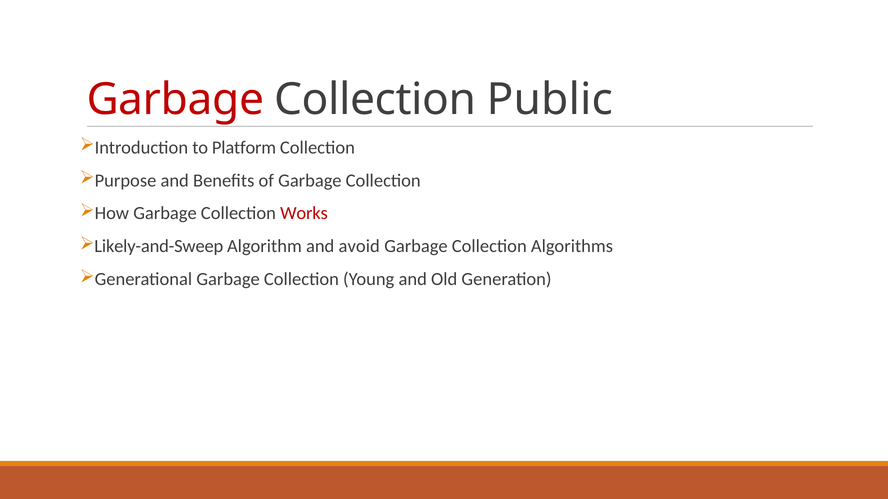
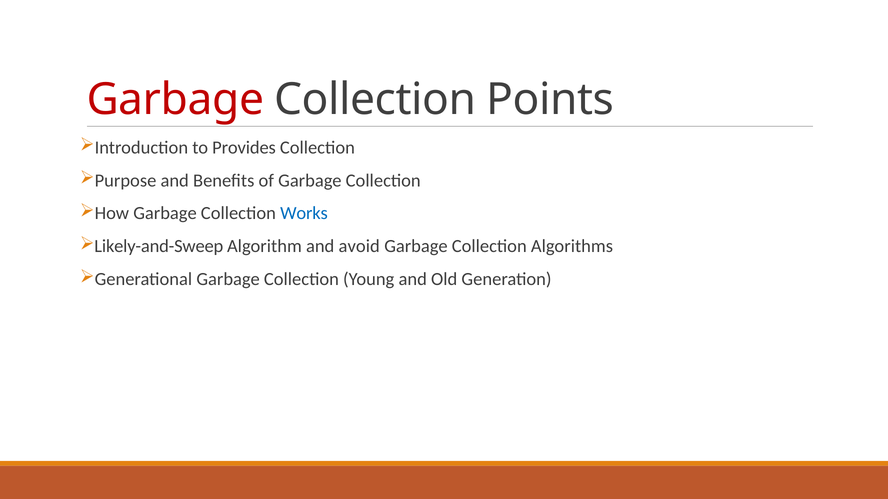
Public: Public -> Points
Platform: Platform -> Provides
Works colour: red -> blue
